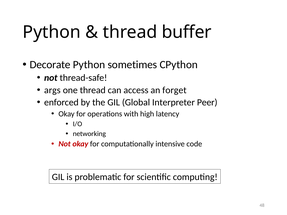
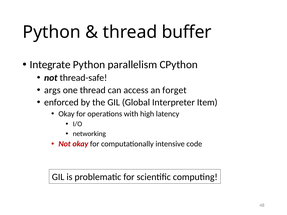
Decorate: Decorate -> Integrate
sometimes: sometimes -> parallelism
Peer: Peer -> Item
